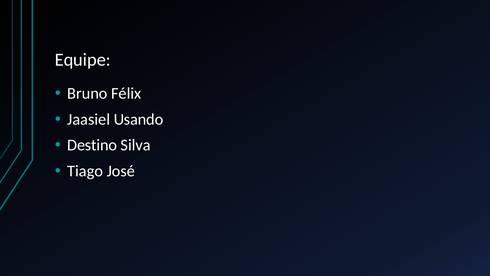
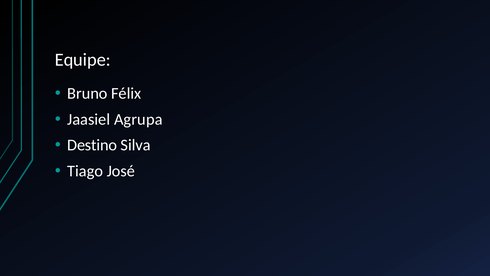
Usando: Usando -> Agrupa
